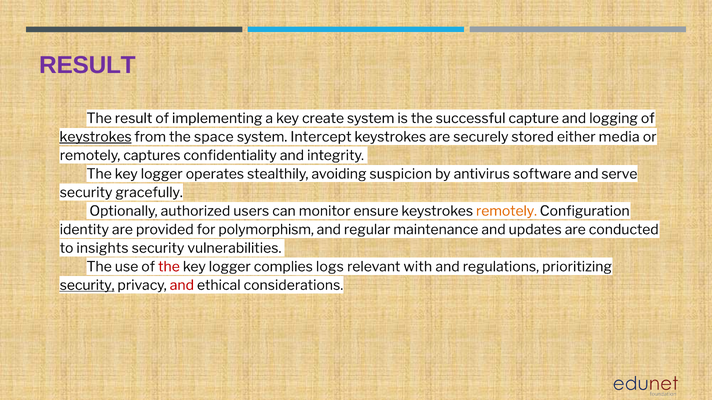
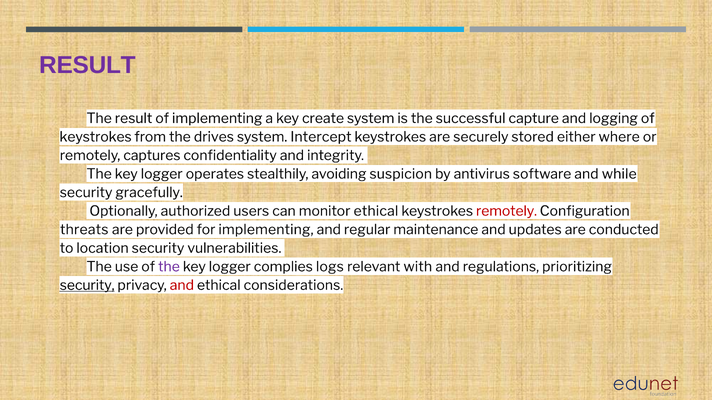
keystrokes at (96, 137) underline: present -> none
space: space -> drives
media: media -> where
serve: serve -> while
monitor ensure: ensure -> ethical
remotely at (506, 211) colour: orange -> red
identity: identity -> threats
for polymorphism: polymorphism -> implementing
insights: insights -> location
the at (169, 267) colour: red -> purple
